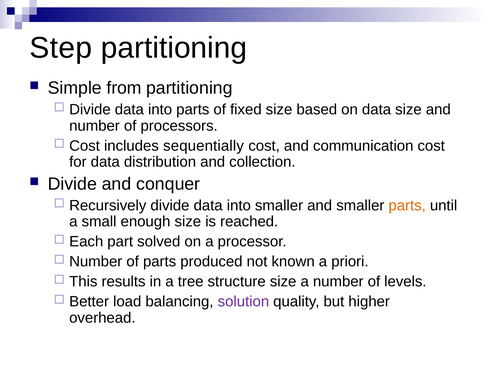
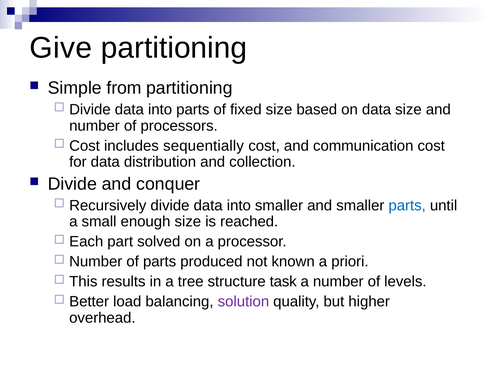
Step: Step -> Give
parts at (407, 205) colour: orange -> blue
structure size: size -> task
